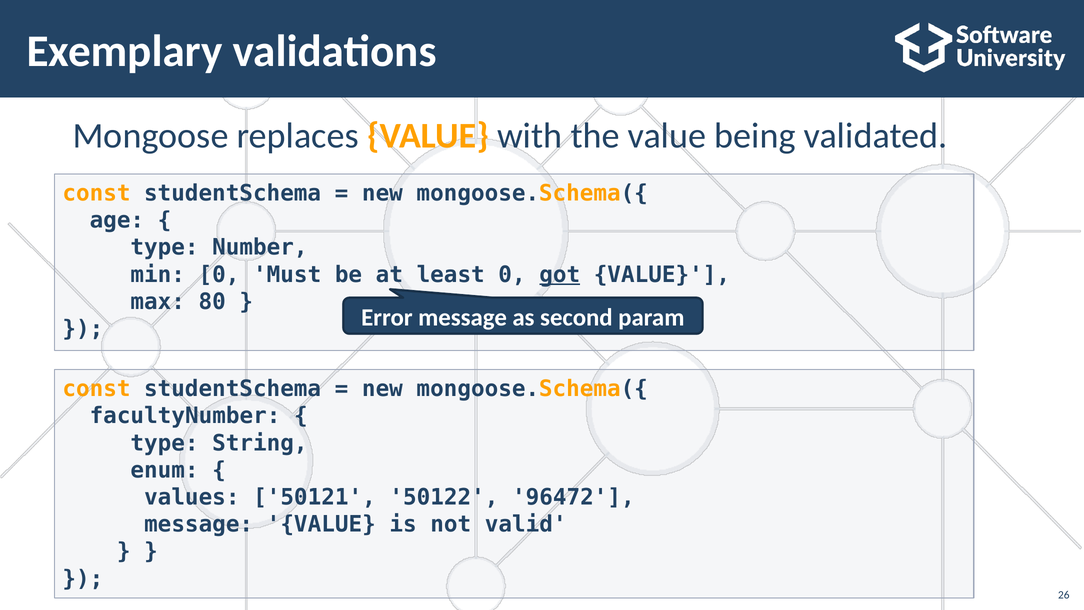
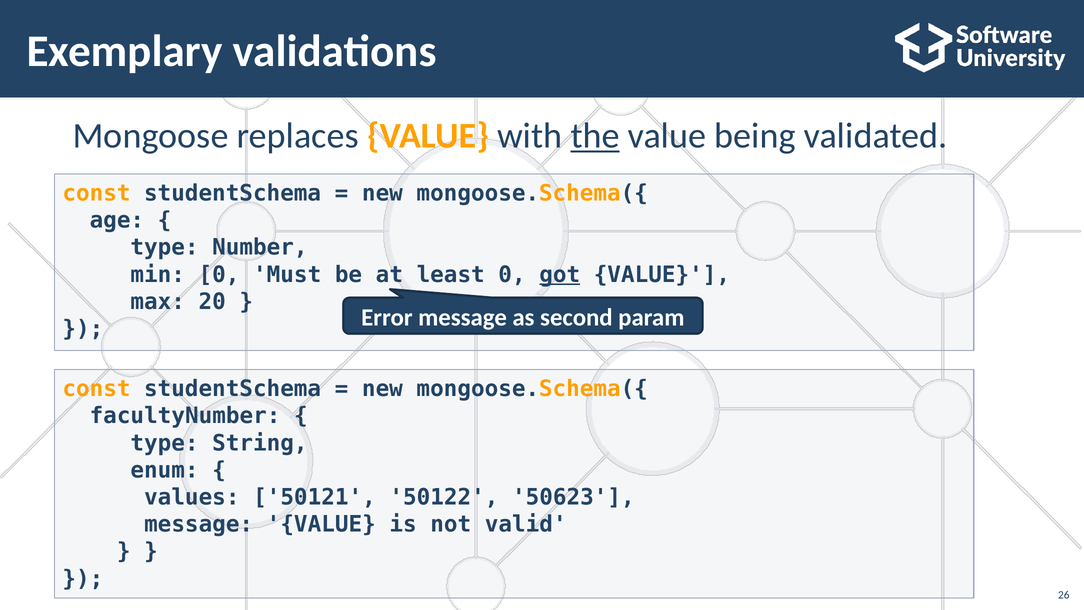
the underline: none -> present
80: 80 -> 20
96472: 96472 -> 50623
